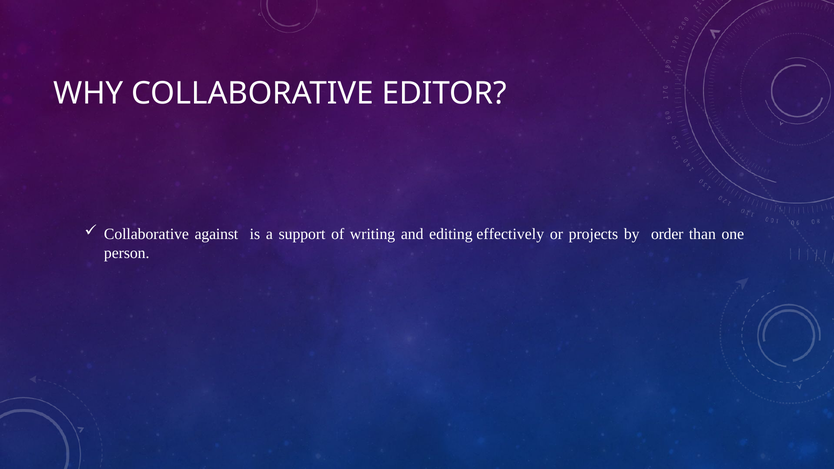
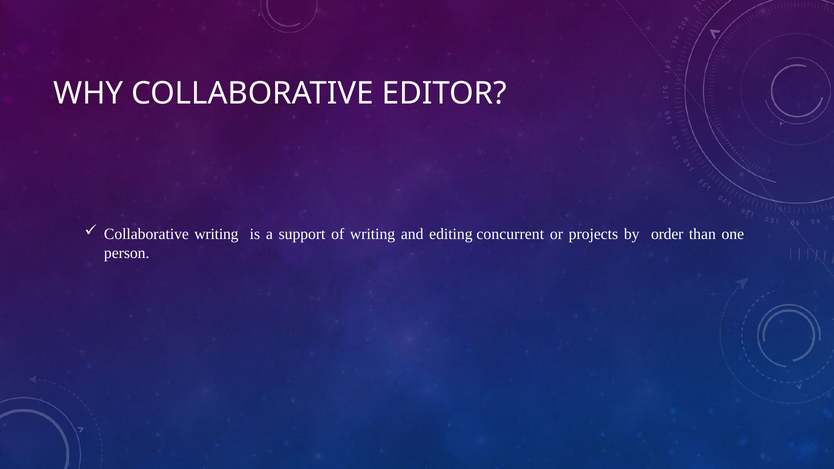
Collaborative against: against -> writing
effectively: effectively -> concurrent
